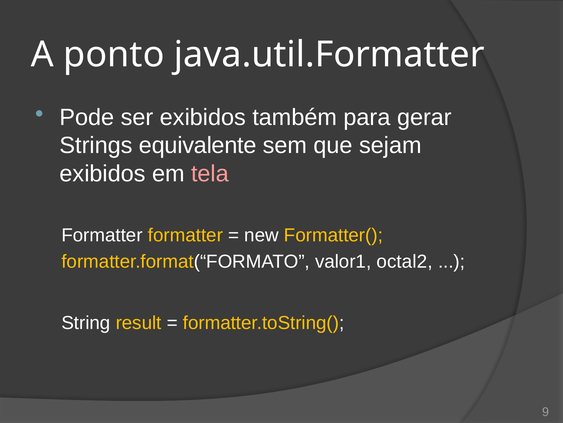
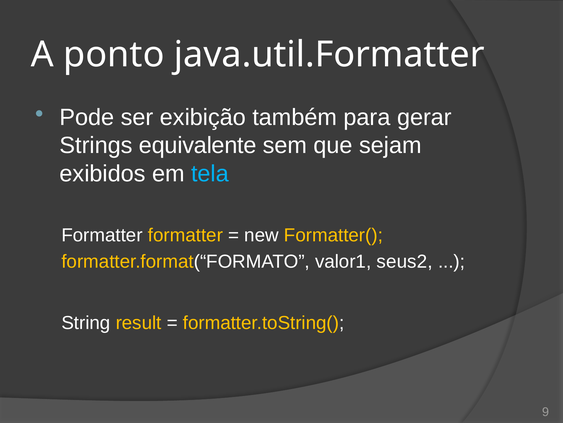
ser exibidos: exibidos -> exibição
tela colour: pink -> light blue
octal2: octal2 -> seus2
